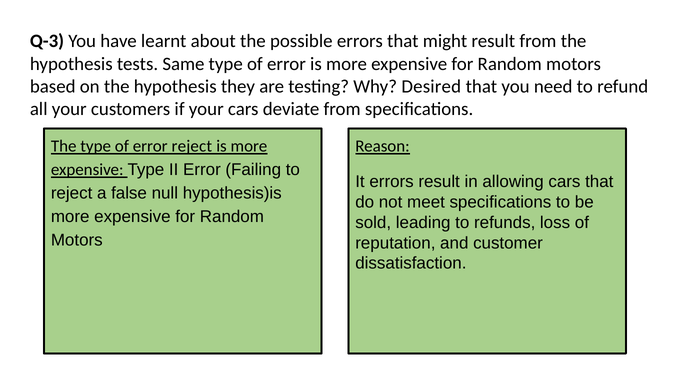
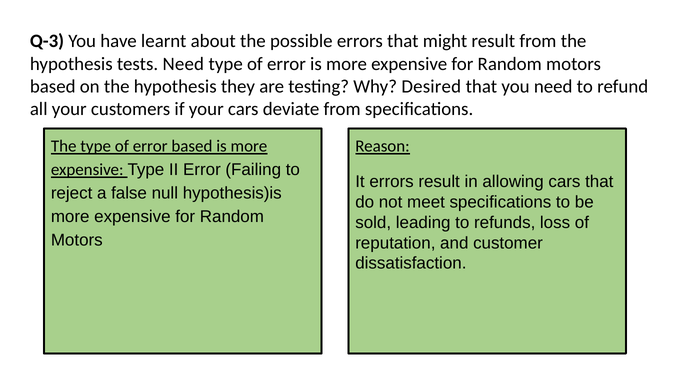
tests Same: Same -> Need
error reject: reject -> based
